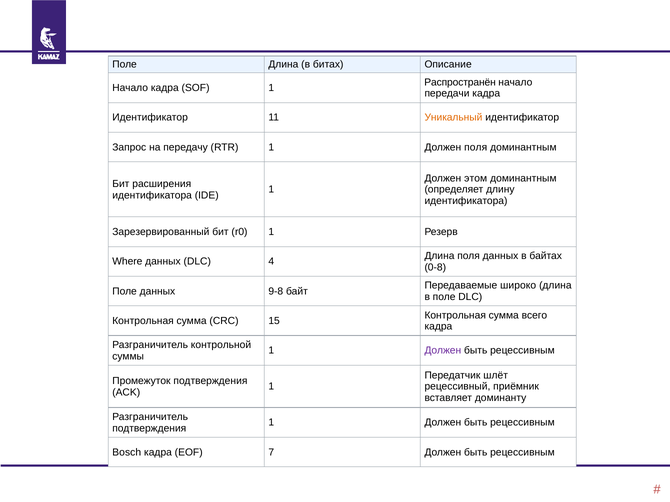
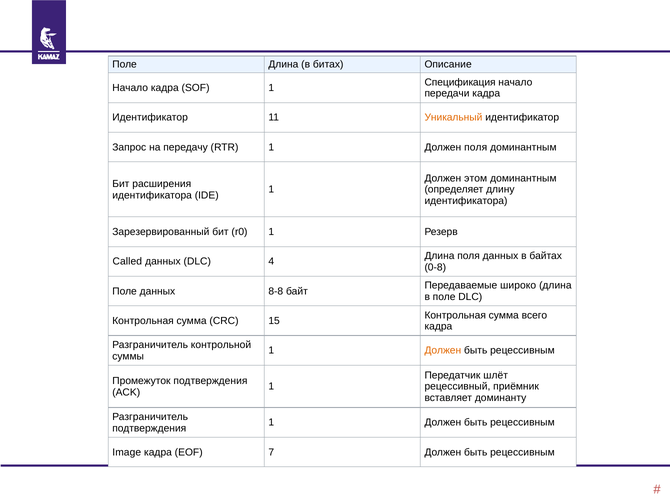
Распространён: Распространён -> Спецификация
Where: Where -> Called
9-8: 9-8 -> 8-8
Должен at (443, 351) colour: purple -> orange
Bosch: Bosch -> Image
